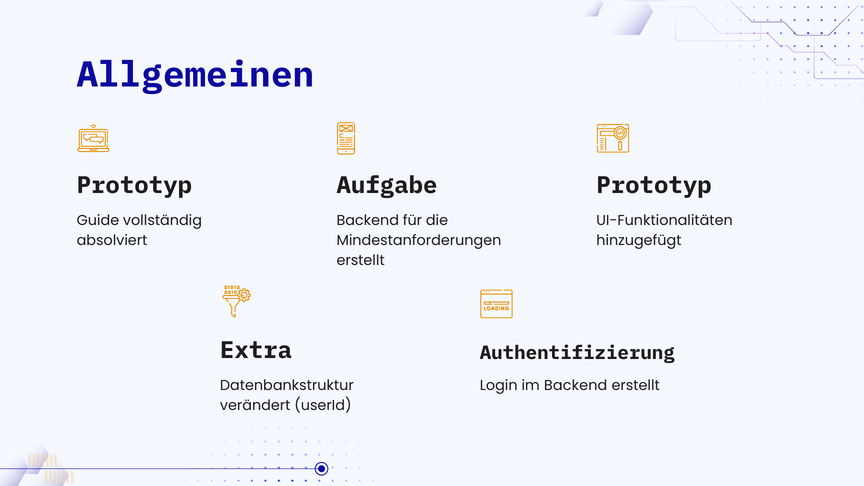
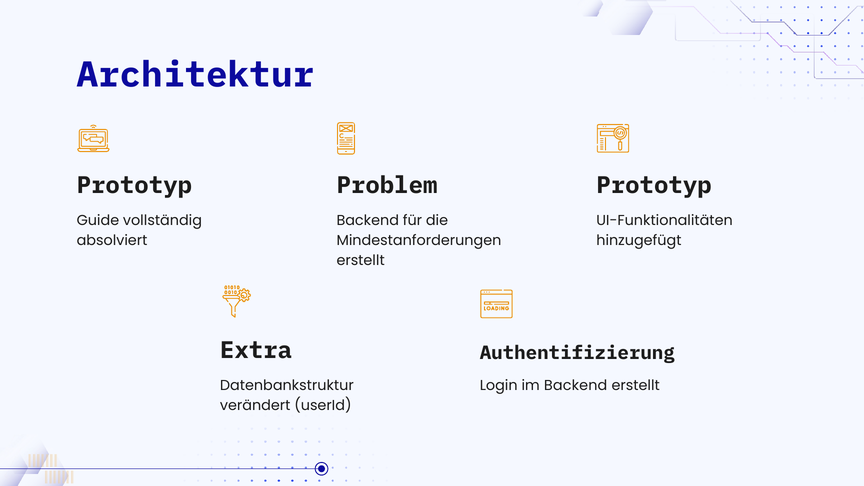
Allgemeinen: Allgemeinen -> Architektur
Aufgabe: Aufgabe -> Problem
